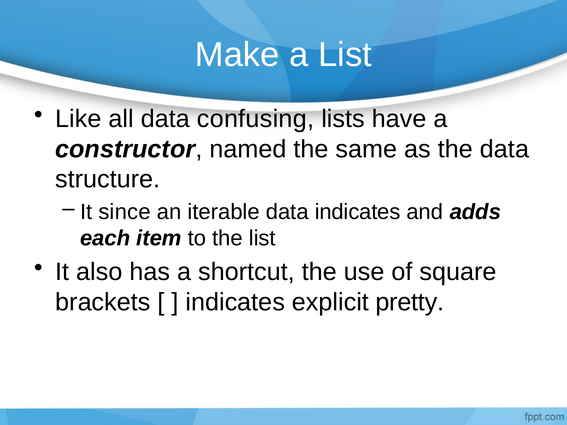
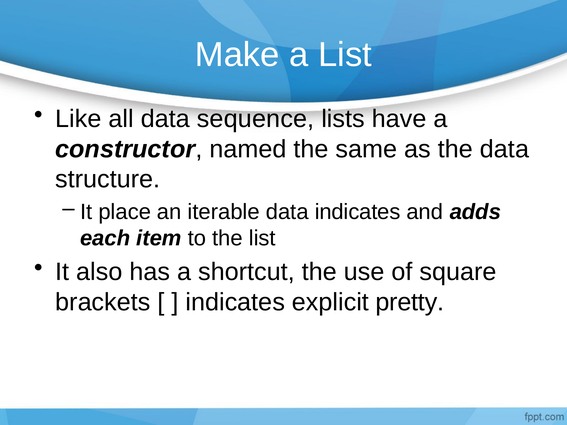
confusing: confusing -> sequence
since: since -> place
